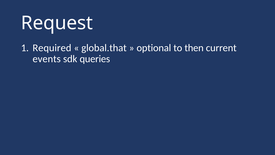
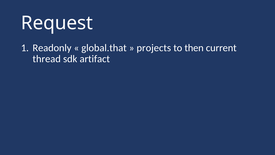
Required: Required -> Readonly
optional: optional -> projects
events: events -> thread
queries: queries -> artifact
